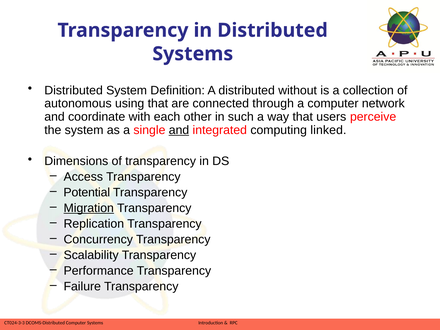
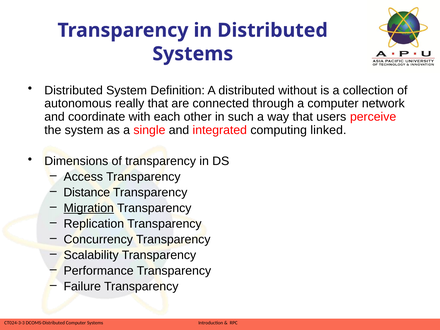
using: using -> really
and at (179, 130) underline: present -> none
Potential: Potential -> Distance
